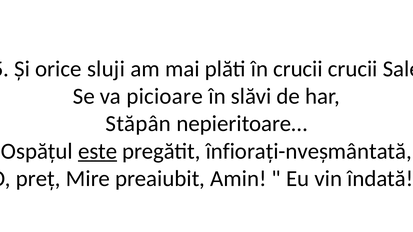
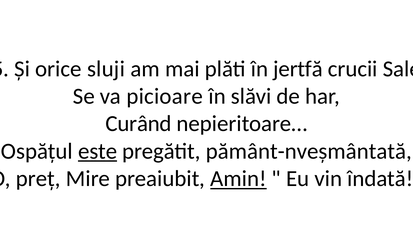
în crucii: crucii -> jertfă
Stăpân: Stăpân -> Curând
înfiorați-nveșmântată: înfiorați-nveșmântată -> pământ-nveșmântată
Amin underline: none -> present
